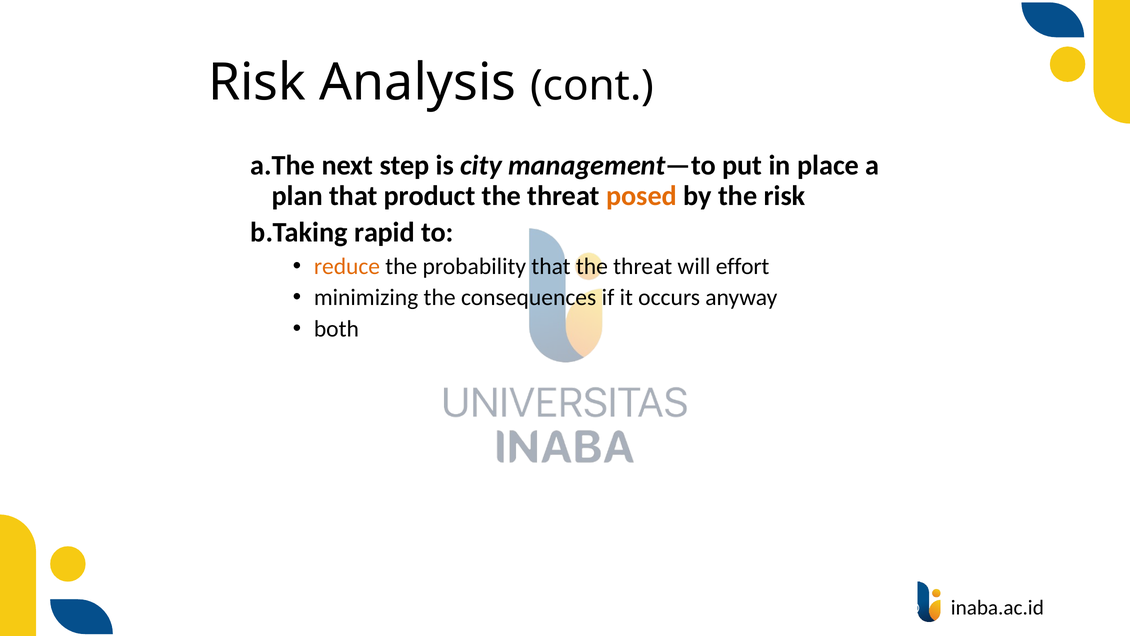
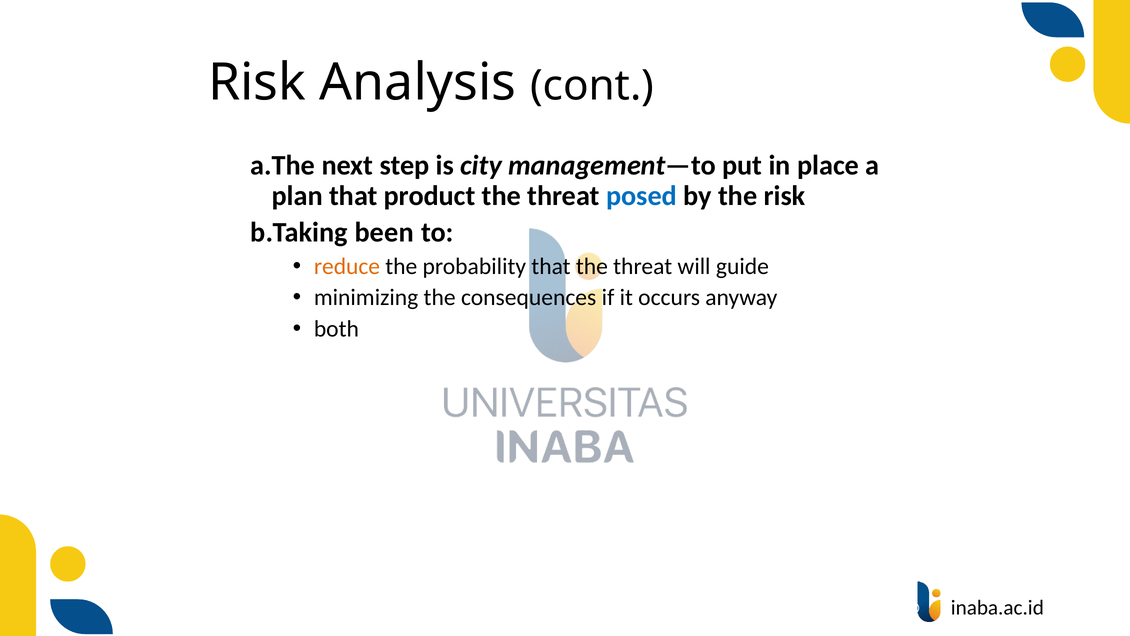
posed colour: orange -> blue
rapid: rapid -> been
effort: effort -> guide
